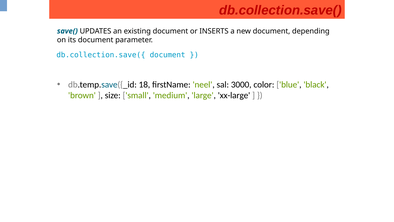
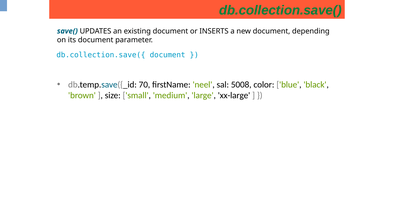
db.collection.save( colour: red -> green
18: 18 -> 70
3000: 3000 -> 5008
